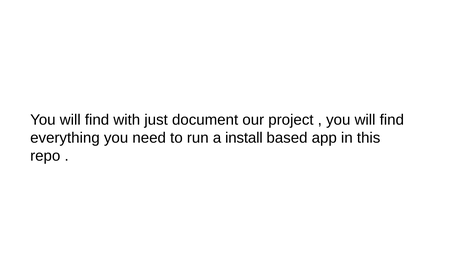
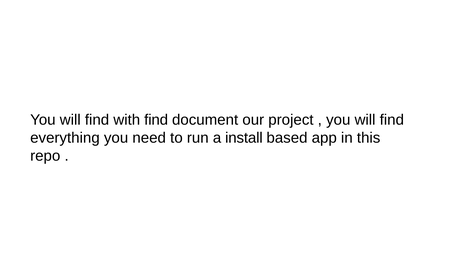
with just: just -> find
